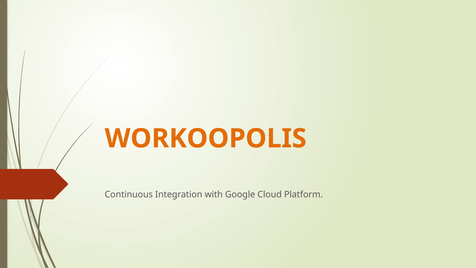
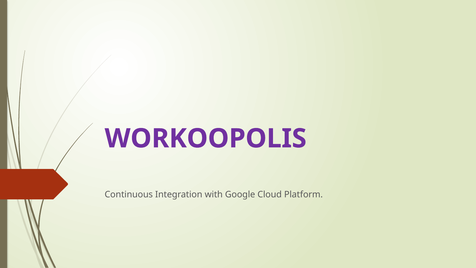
WORKOOPOLIS colour: orange -> purple
